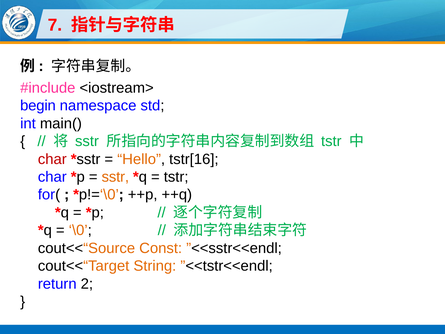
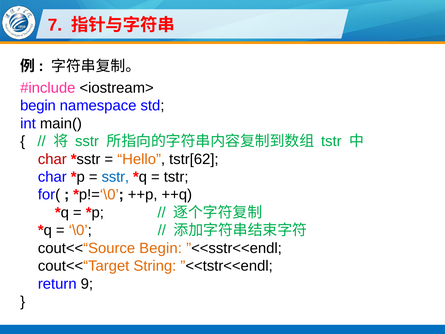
tstr[16: tstr[16 -> tstr[62
sstr at (115, 177) colour: orange -> blue
cout<<“Source Const: Const -> Begin
2: 2 -> 9
